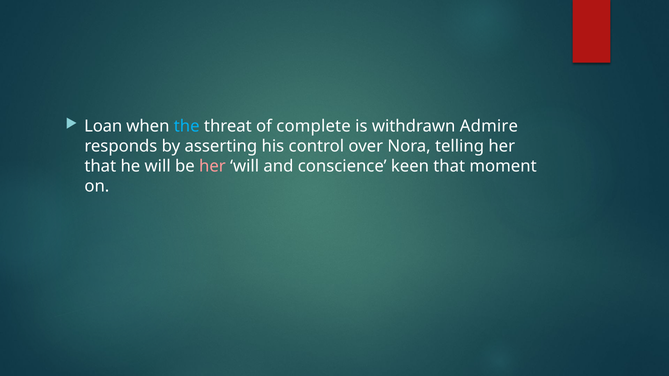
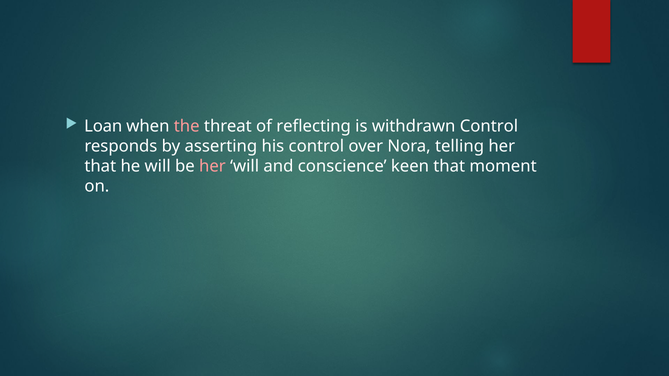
the colour: light blue -> pink
complete: complete -> reflecting
withdrawn Admire: Admire -> Control
